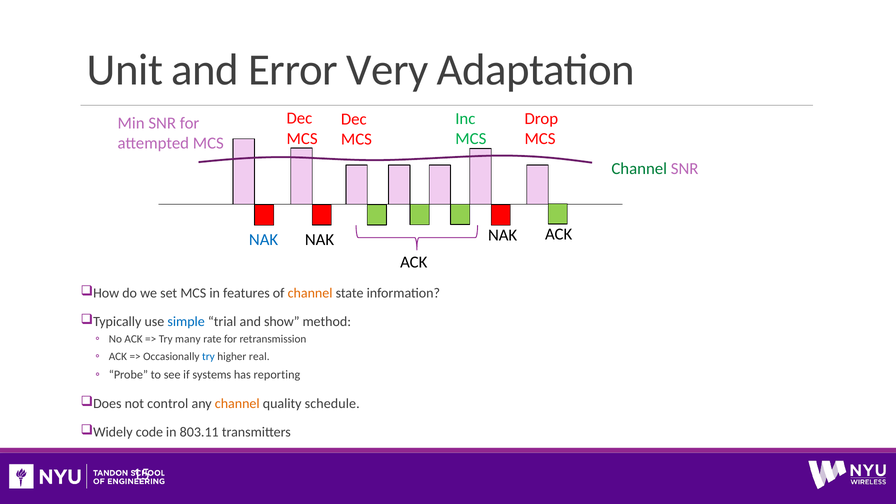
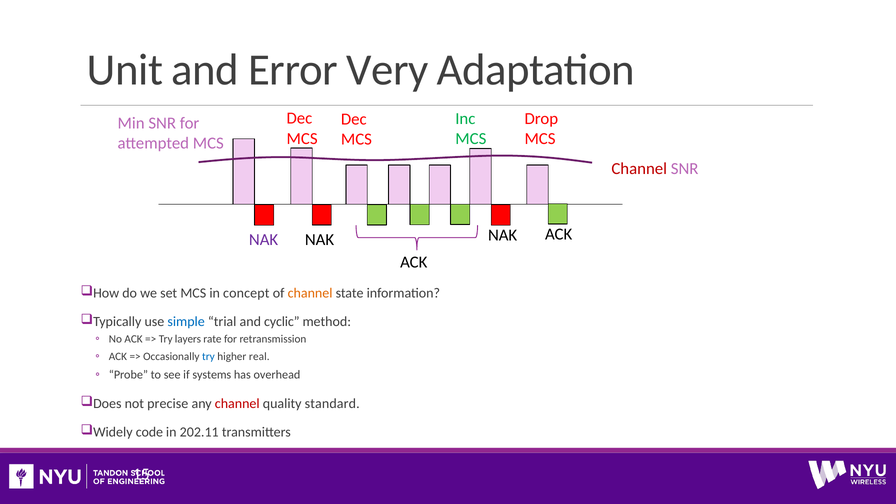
Channel at (639, 169) colour: green -> red
NAK at (264, 240) colour: blue -> purple
features: features -> concept
show: show -> cyclic
many: many -> layers
reporting: reporting -> overhead
control: control -> precise
channel at (237, 404) colour: orange -> red
schedule: schedule -> standard
803.11: 803.11 -> 202.11
